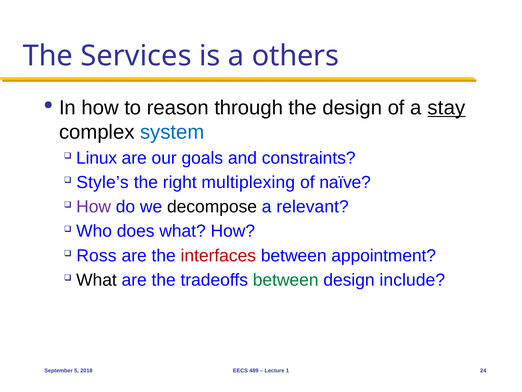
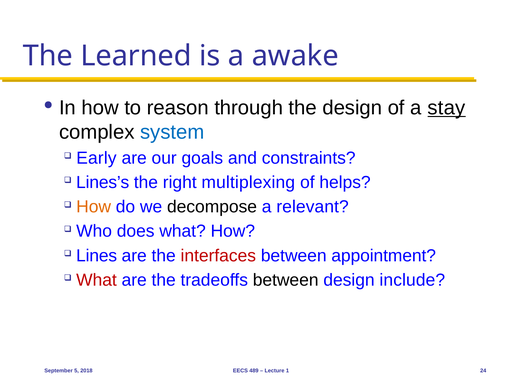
Services: Services -> Learned
others: others -> awake
Linux: Linux -> Early
Style’s: Style’s -> Lines’s
naïve: naïve -> helps
How at (94, 207) colour: purple -> orange
Ross: Ross -> Lines
What at (97, 280) colour: black -> red
between at (286, 280) colour: green -> black
